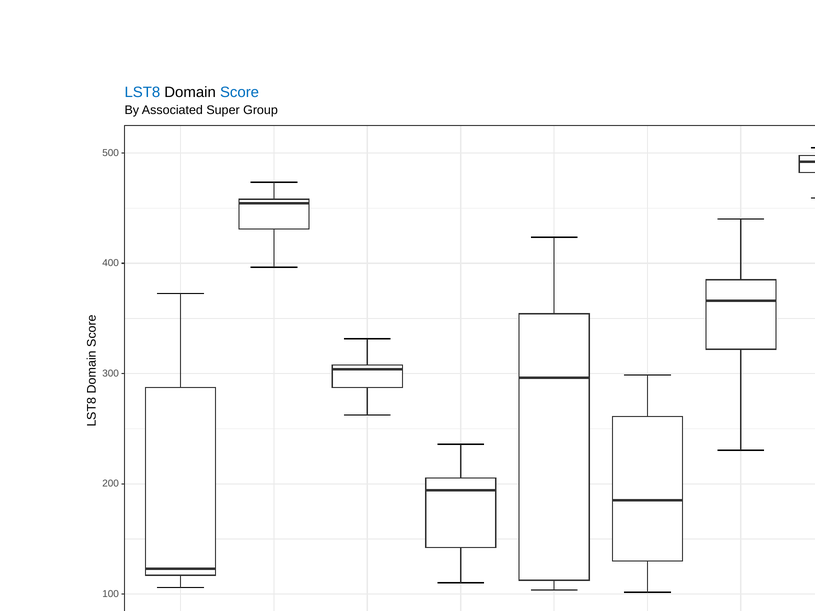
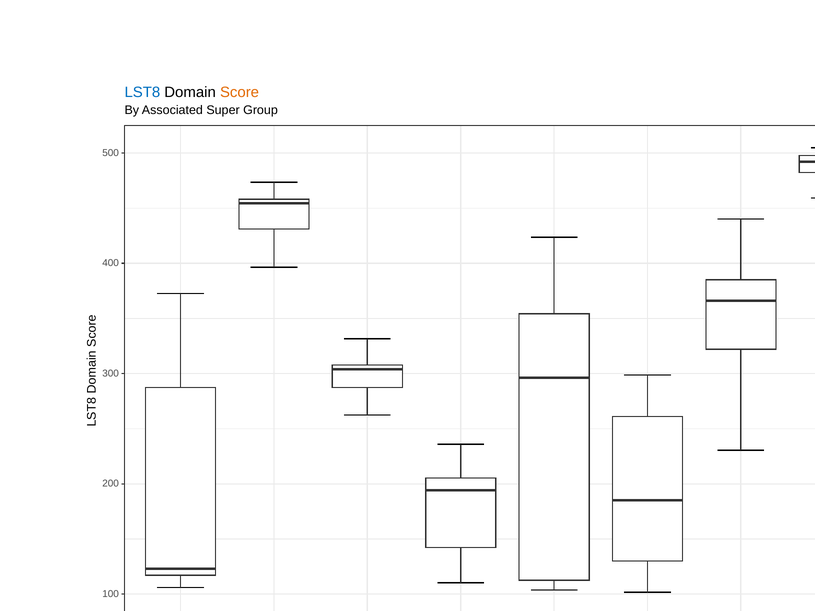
Score colour: blue -> orange
